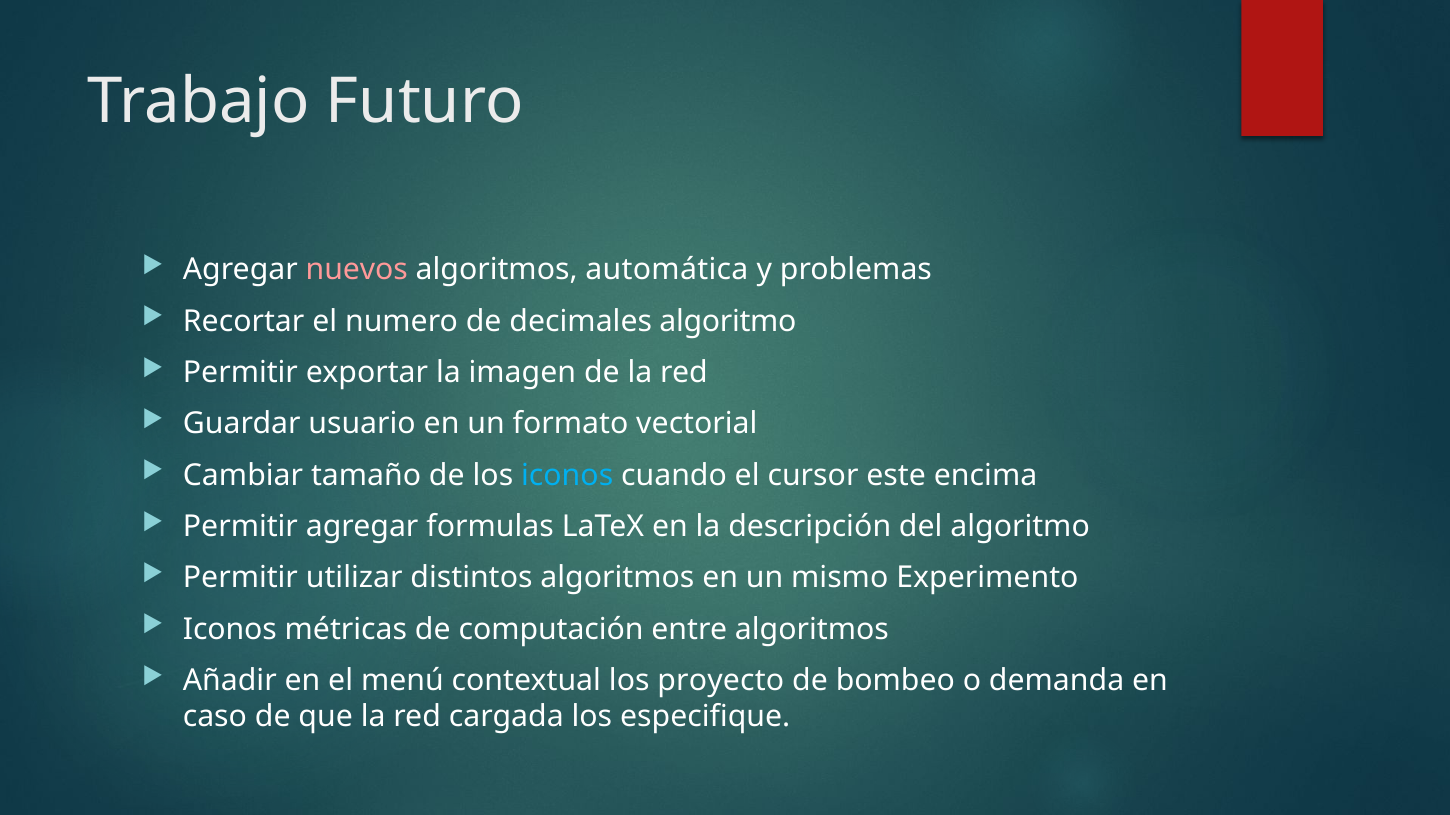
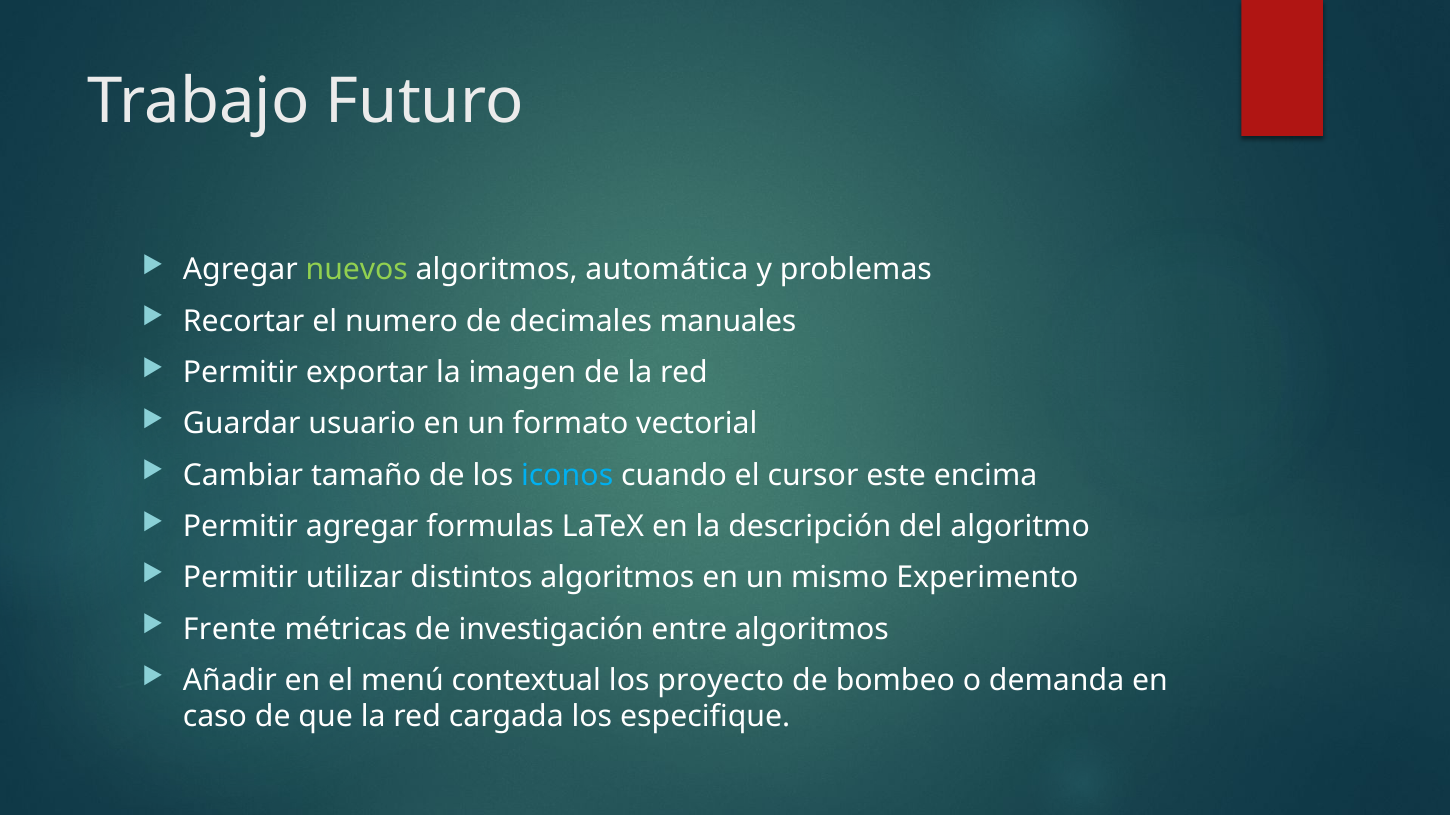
nuevos colour: pink -> light green
decimales algoritmo: algoritmo -> manuales
Iconos at (230, 630): Iconos -> Frente
computación: computación -> investigación
